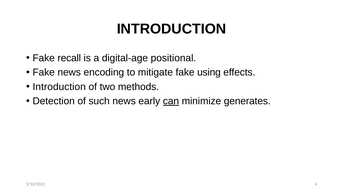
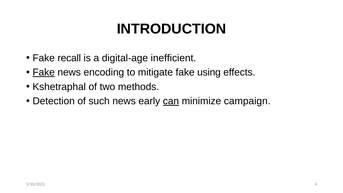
positional: positional -> inefficient
Fake at (44, 72) underline: none -> present
Introduction at (59, 87): Introduction -> Kshetraphal
generates: generates -> campaign
